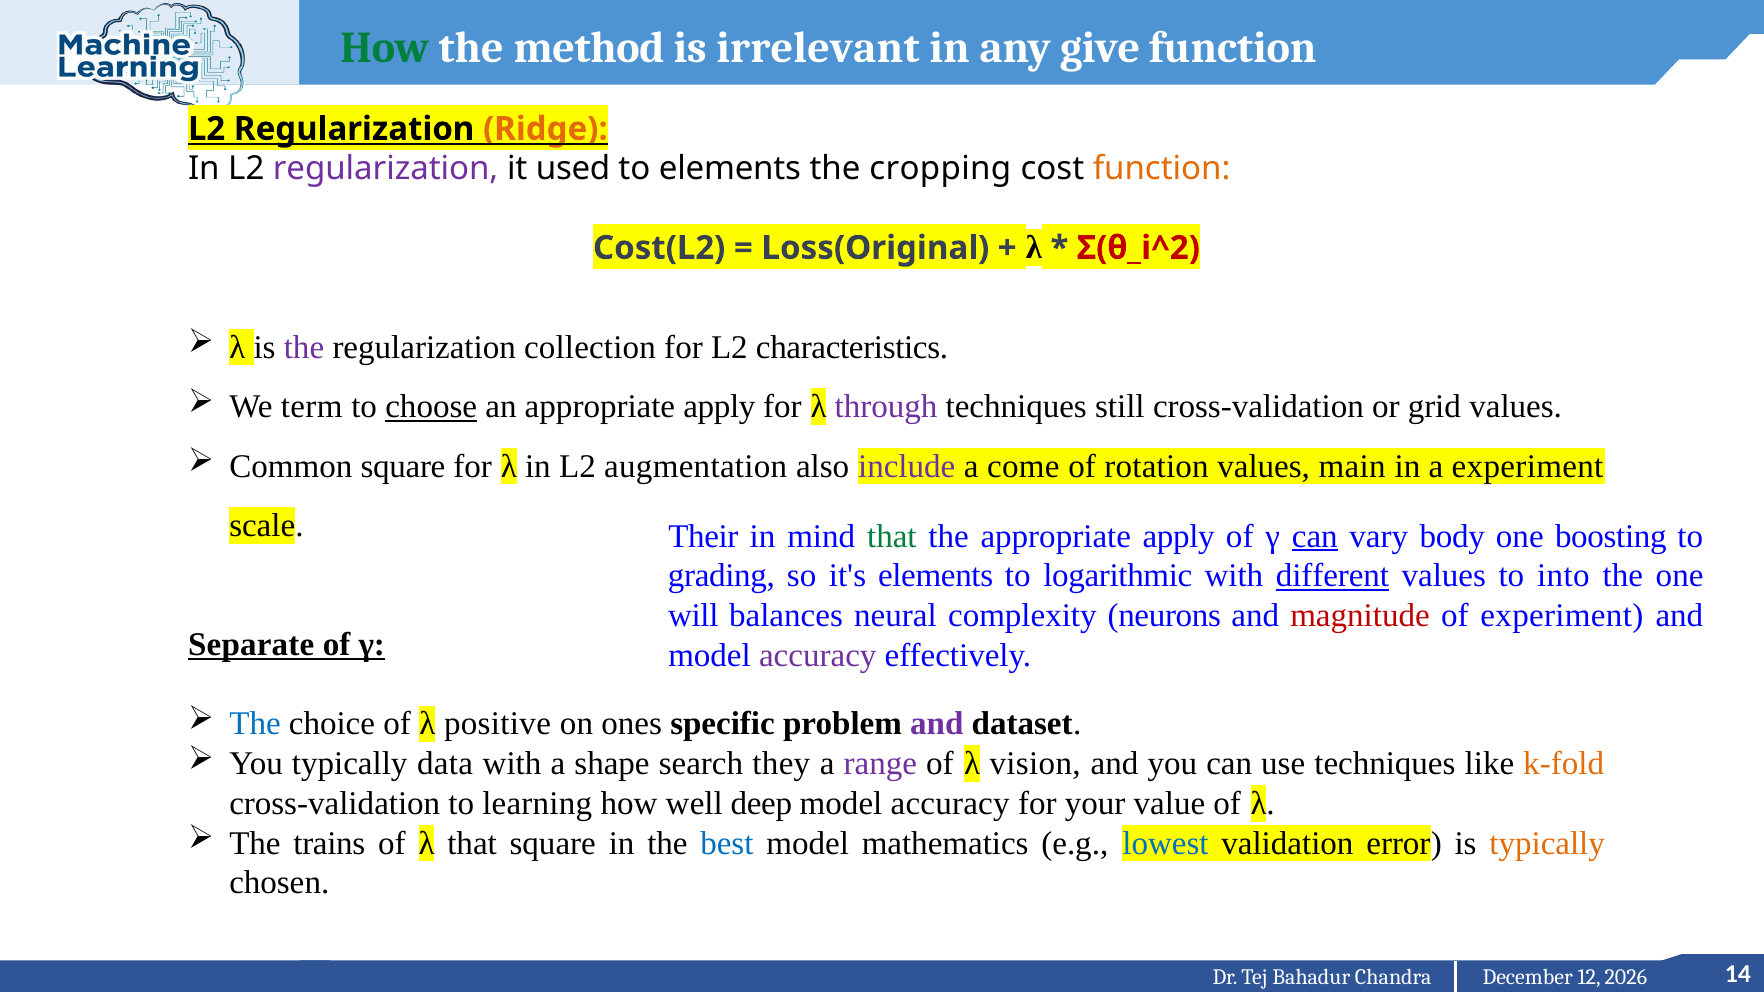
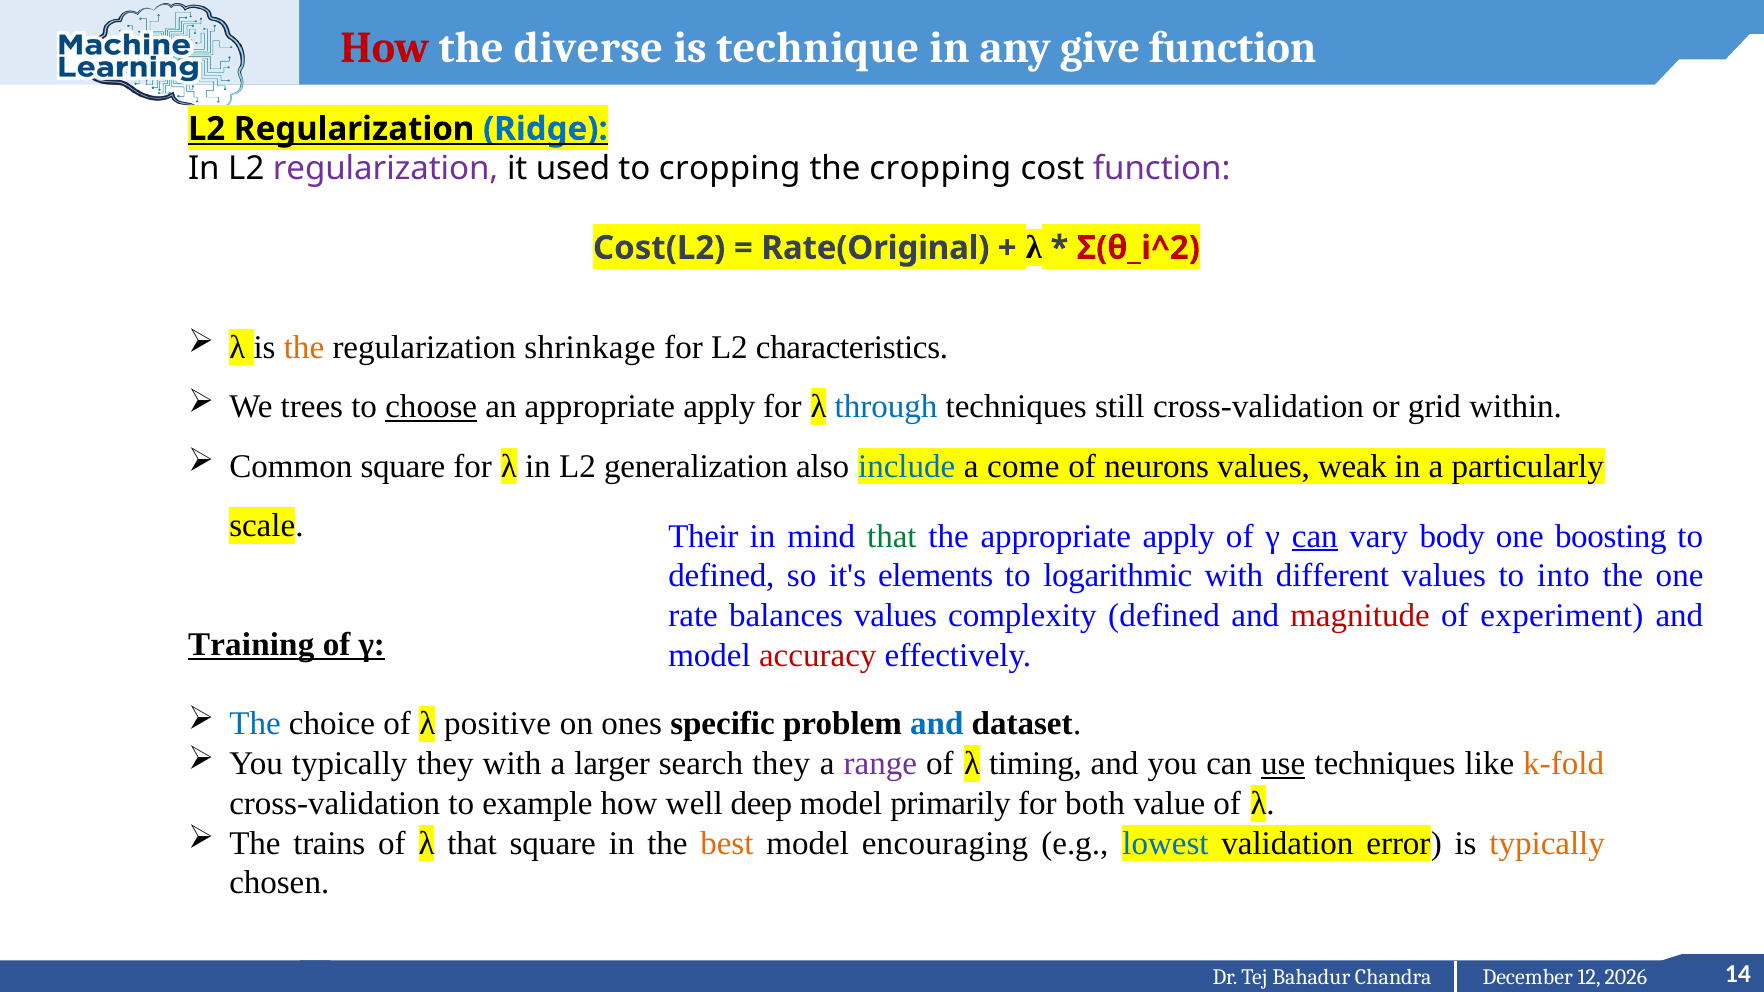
How at (385, 48) colour: green -> red
method: method -> diverse
irrelevant: irrelevant -> technique
Ridge colour: orange -> blue
to elements: elements -> cropping
function at (1162, 169) colour: orange -> purple
Loss(Original: Loss(Original -> Rate(Original
the at (304, 347) colour: purple -> orange
collection: collection -> shrinkage
term: term -> trees
through colour: purple -> blue
grid values: values -> within
augmentation: augmentation -> generalization
include colour: purple -> blue
rotation: rotation -> neurons
main: main -> weak
a experiment: experiment -> particularly
grading at (721, 576): grading -> defined
different underline: present -> none
will: will -> rate
balances neural: neural -> values
complexity neurons: neurons -> defined
Separate: Separate -> Training
accuracy at (818, 655) colour: purple -> red
and at (937, 724) colour: purple -> blue
typically data: data -> they
shape: shape -> larger
vision: vision -> timing
use underline: none -> present
learning: learning -> example
accuracy at (950, 804): accuracy -> primarily
your: your -> both
best colour: blue -> orange
mathematics: mathematics -> encouraging
